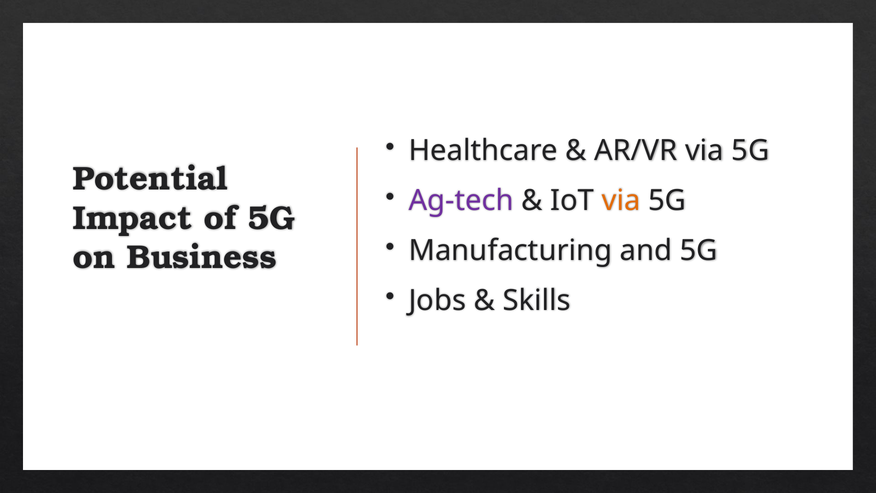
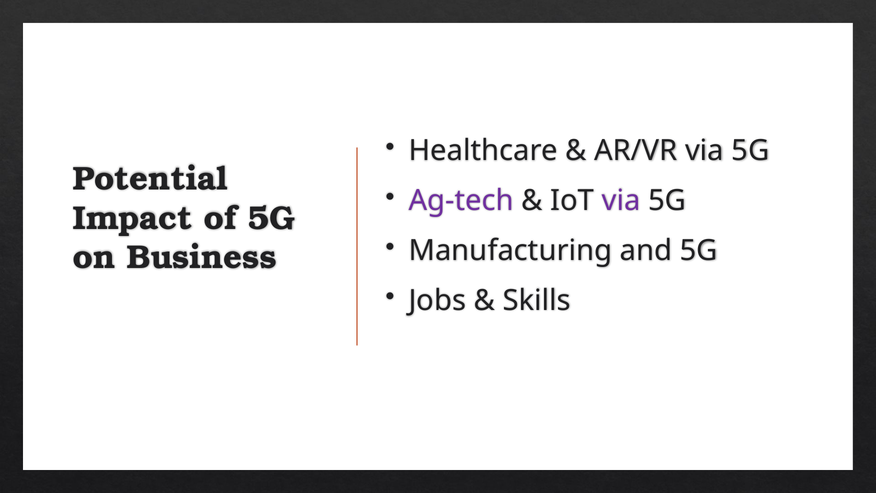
via at (621, 201) colour: orange -> purple
